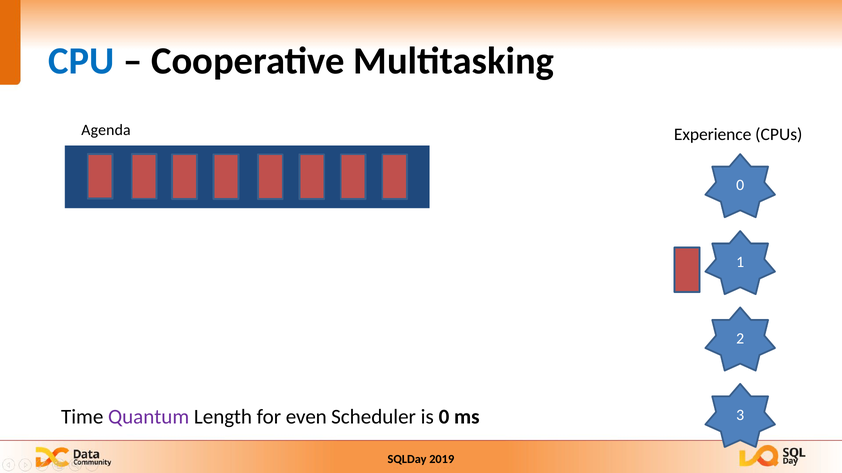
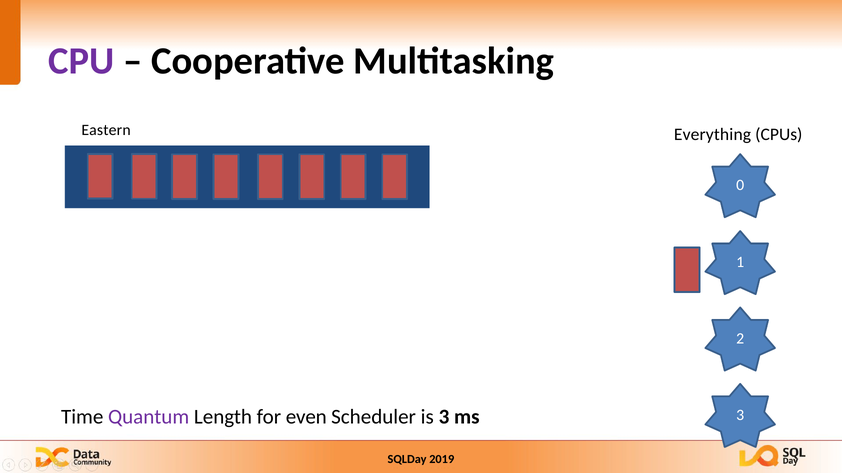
CPU colour: blue -> purple
Agenda: Agenda -> Eastern
Experience: Experience -> Everything
is 0: 0 -> 3
